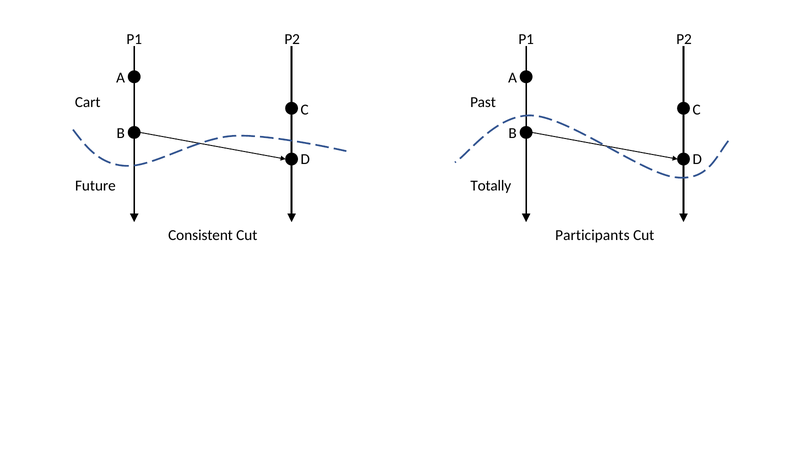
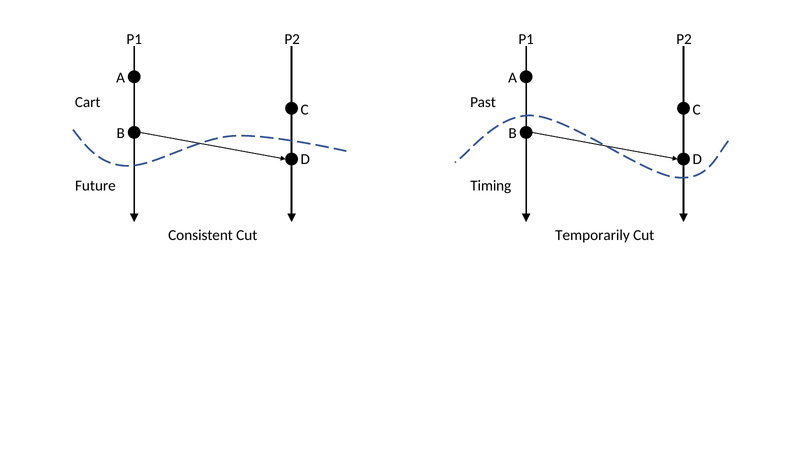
Totally: Totally -> Timing
Participants: Participants -> Temporarily
